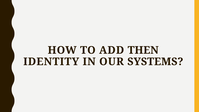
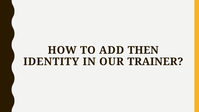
SYSTEMS: SYSTEMS -> TRAINER
